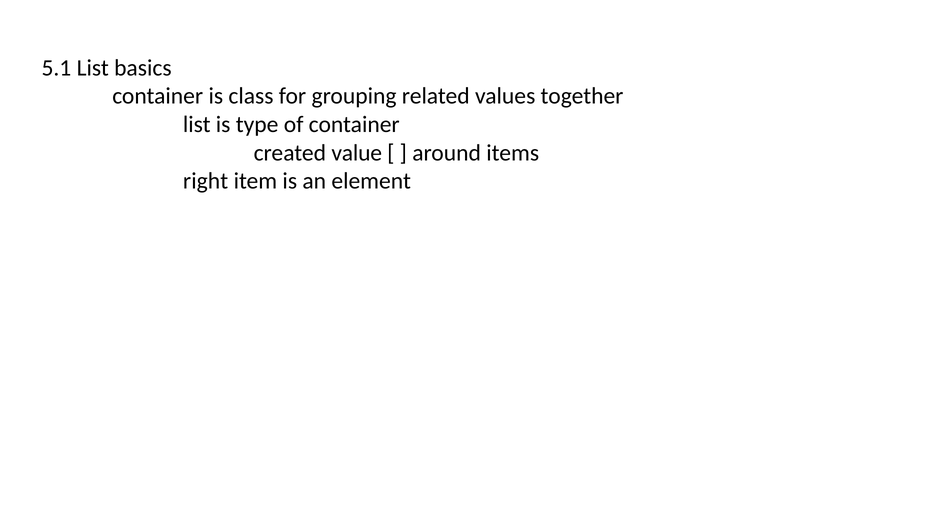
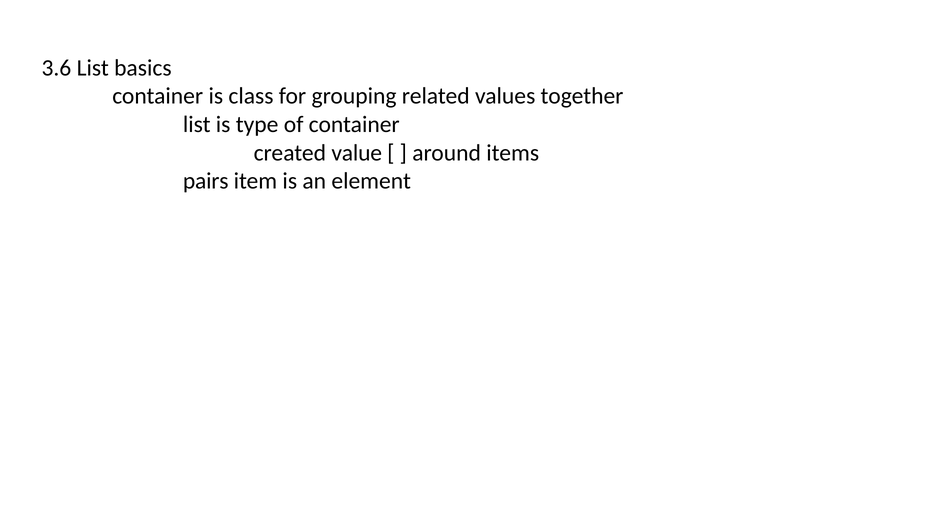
5.1: 5.1 -> 3.6
right: right -> pairs
